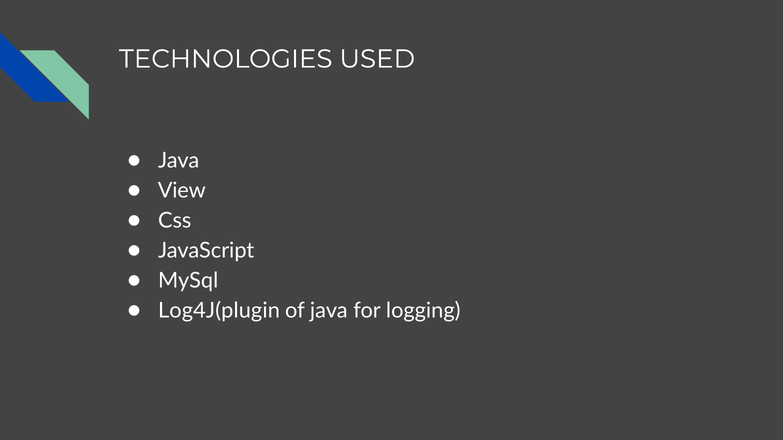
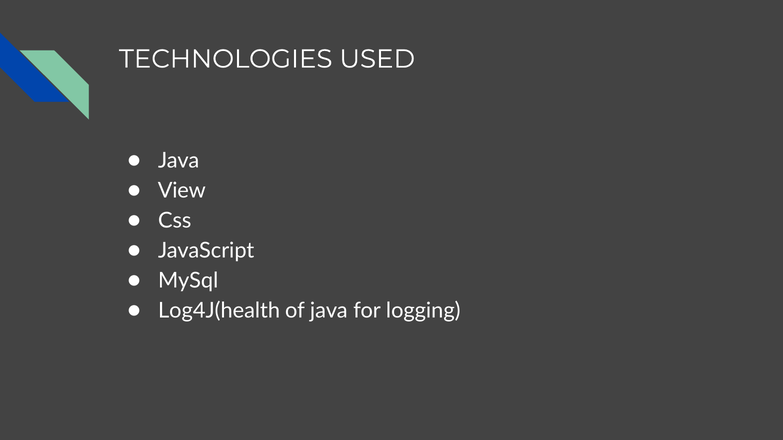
Log4J(plugin: Log4J(plugin -> Log4J(health
